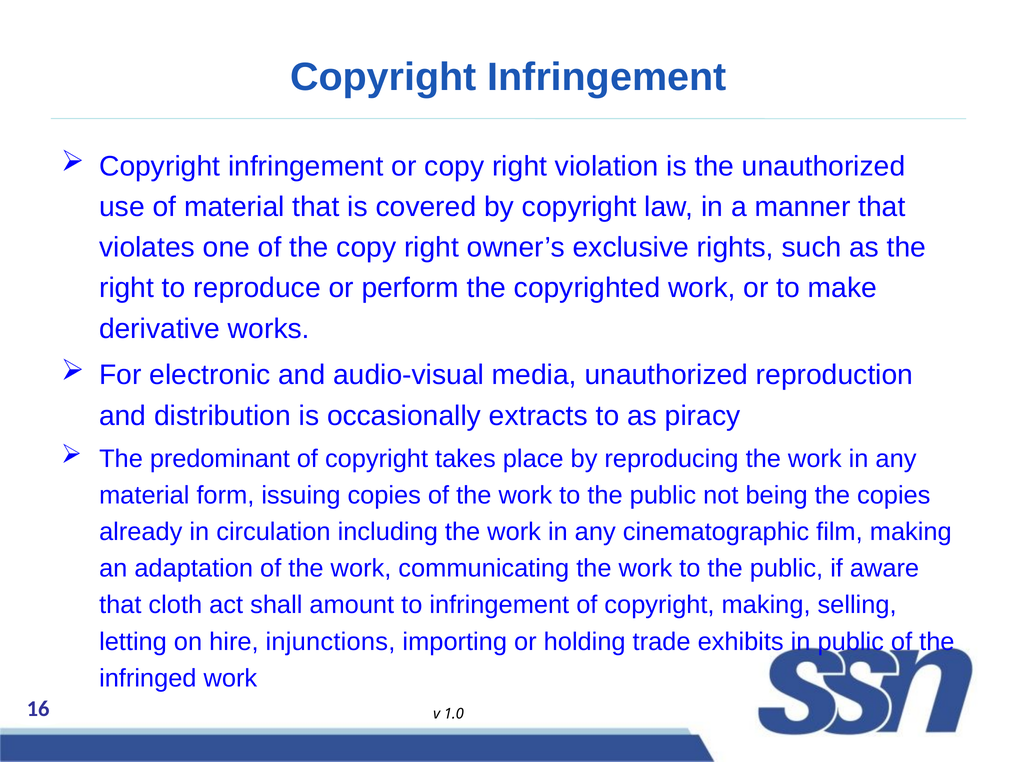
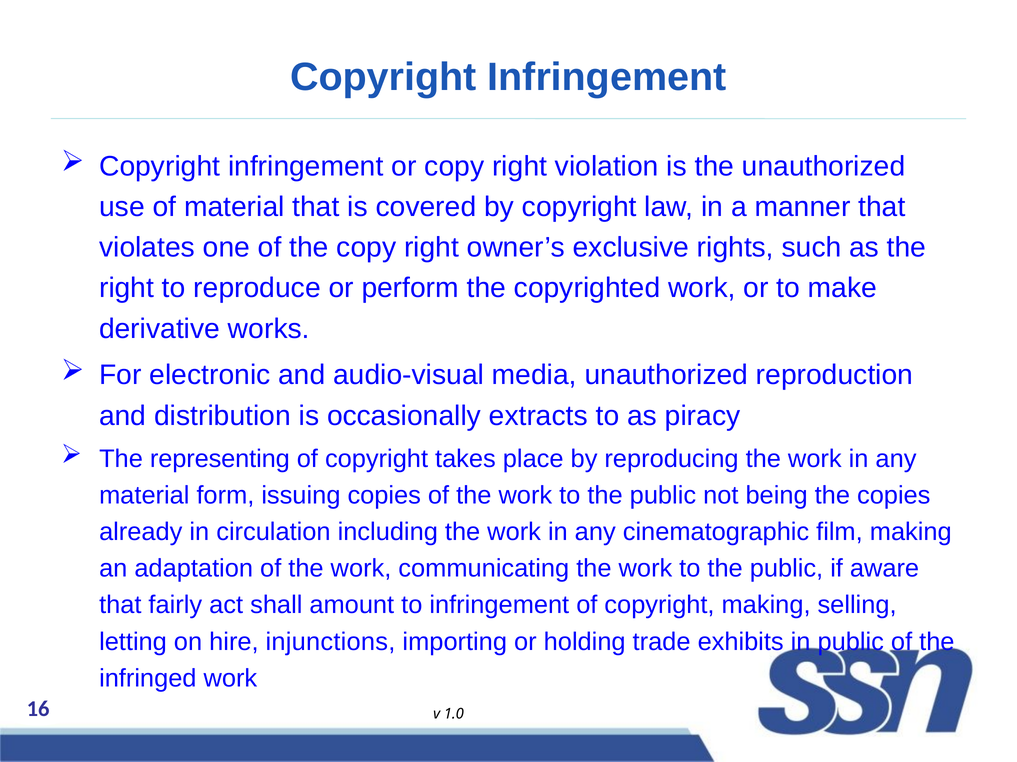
predominant: predominant -> representing
cloth: cloth -> fairly
